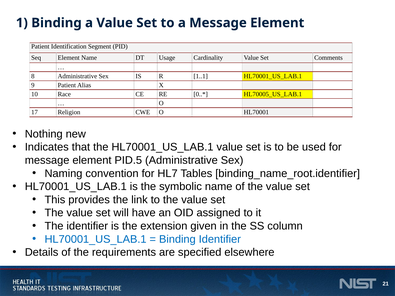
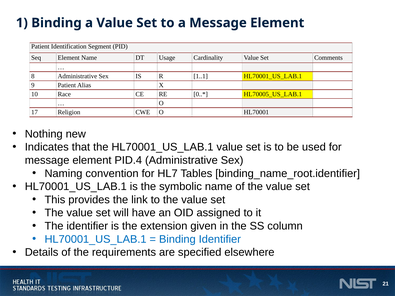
PID.5: PID.5 -> PID.4
